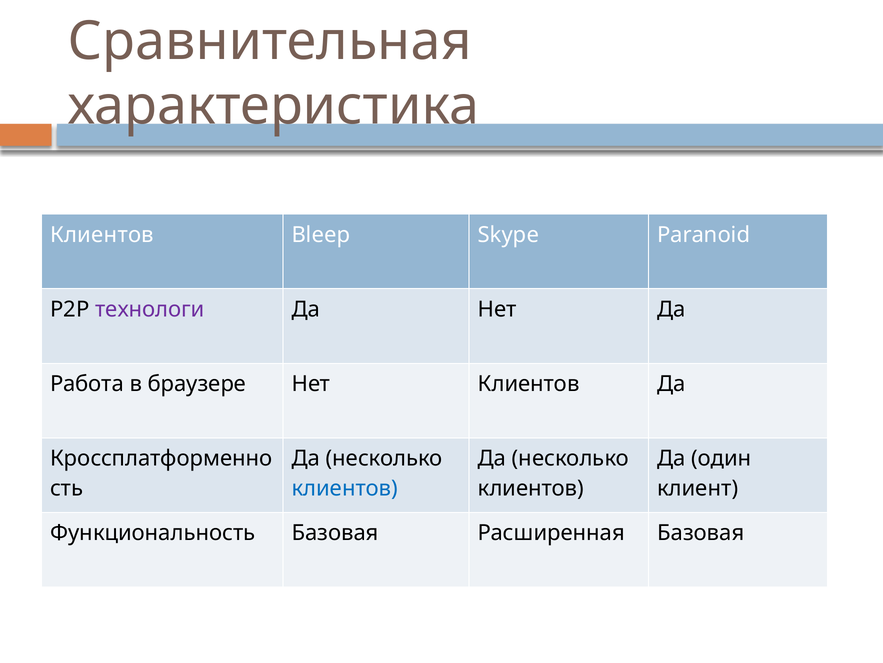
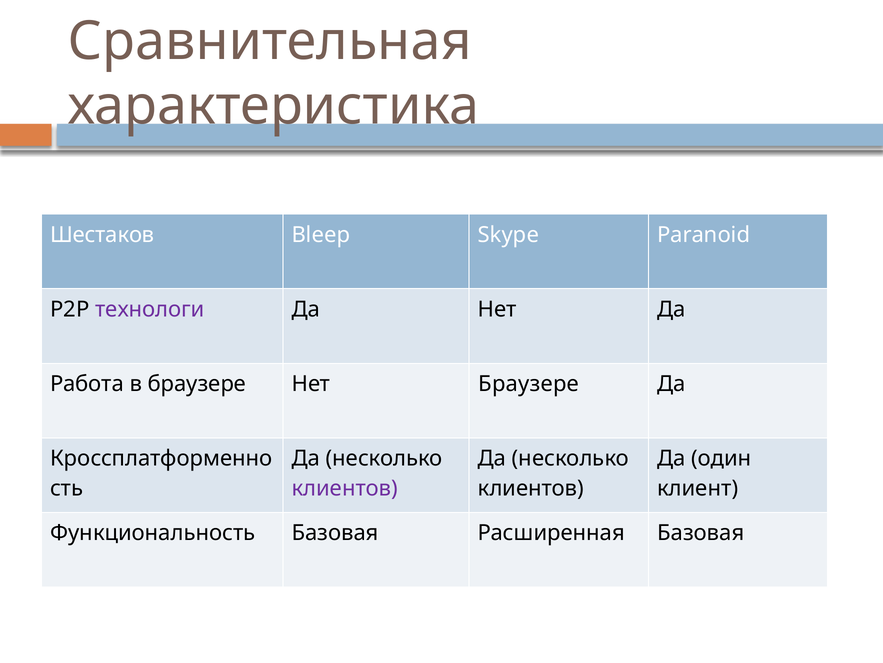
Клиентов at (102, 235): Клиентов -> Шестаков
Нет Клиентов: Клиентов -> Браузере
клиентов at (345, 488) colour: blue -> purple
